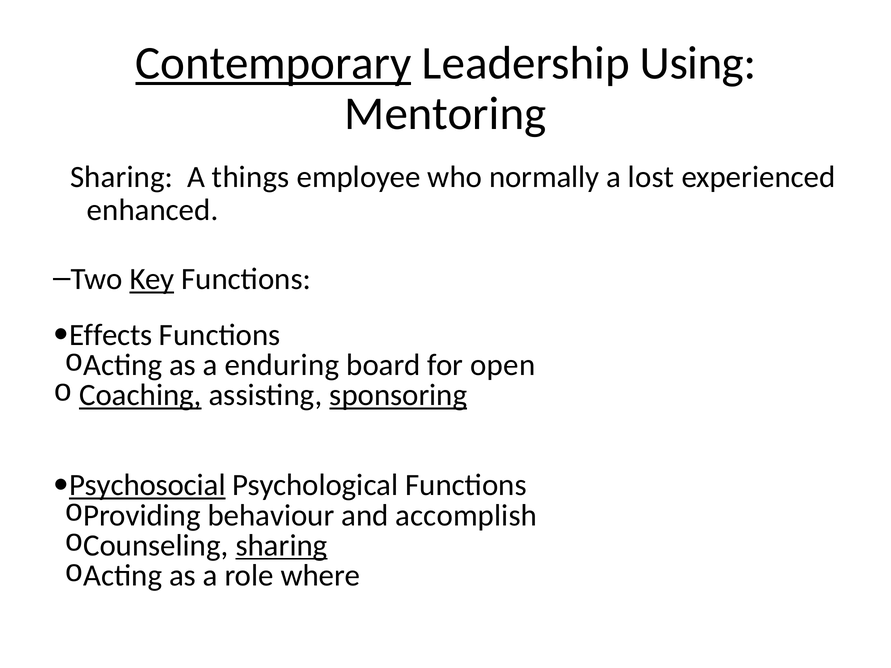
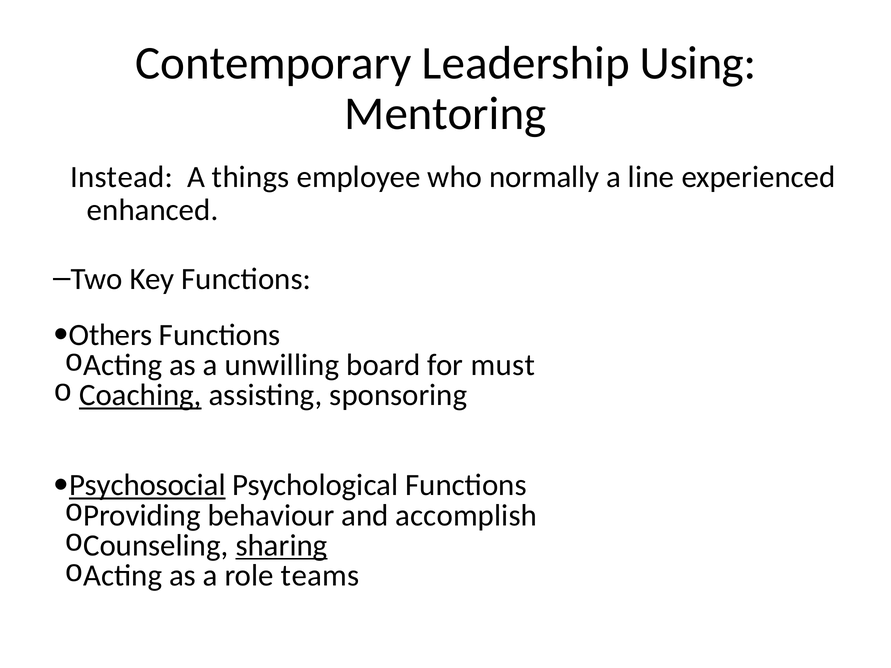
Contemporary underline: present -> none
Sharing at (122, 177): Sharing -> Instead
lost: lost -> line
Key underline: present -> none
Effects: Effects -> Others
enduring: enduring -> unwilling
open: open -> must
sponsoring underline: present -> none
where: where -> teams
